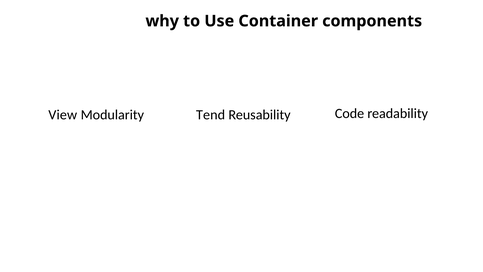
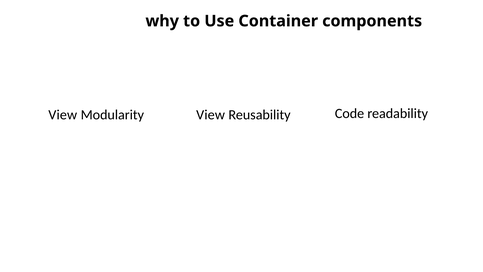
Tend at (211, 115): Tend -> View
